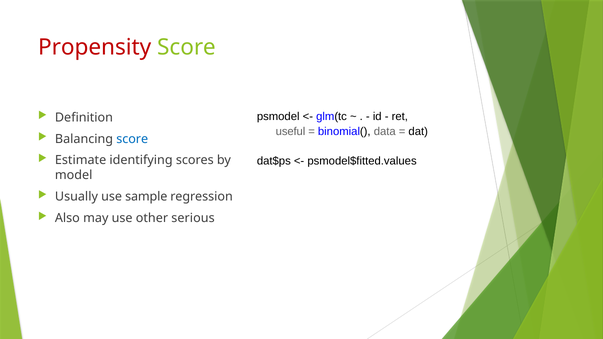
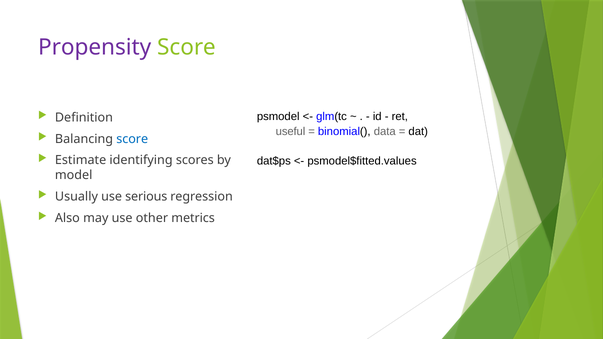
Propensity colour: red -> purple
sample: sample -> serious
serious: serious -> metrics
